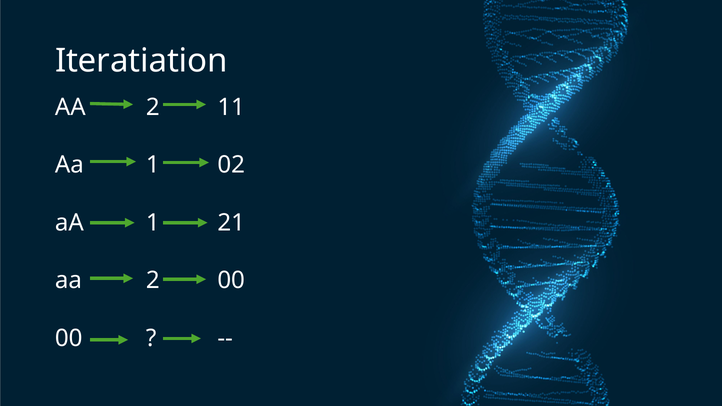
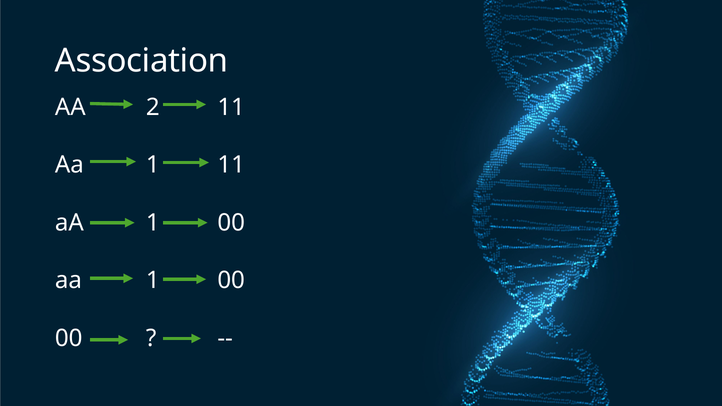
Iteratiation: Iteratiation -> Association
1 02: 02 -> 11
21 at (231, 223): 21 -> 00
2 at (153, 280): 2 -> 1
